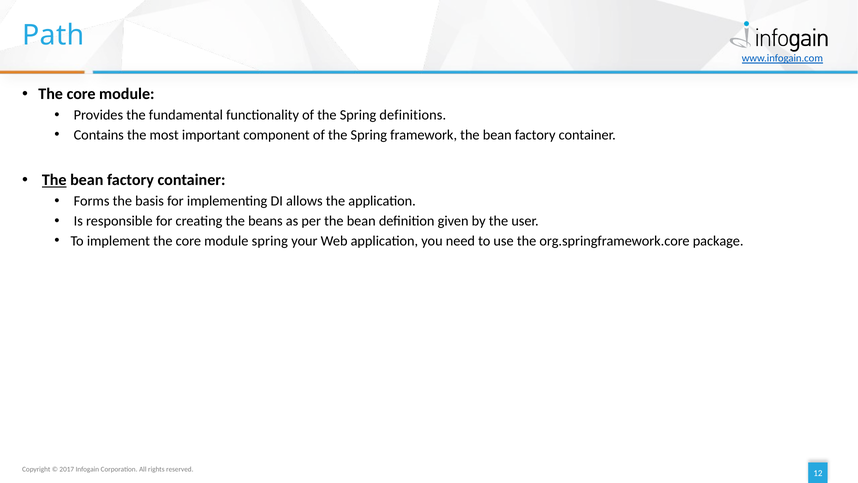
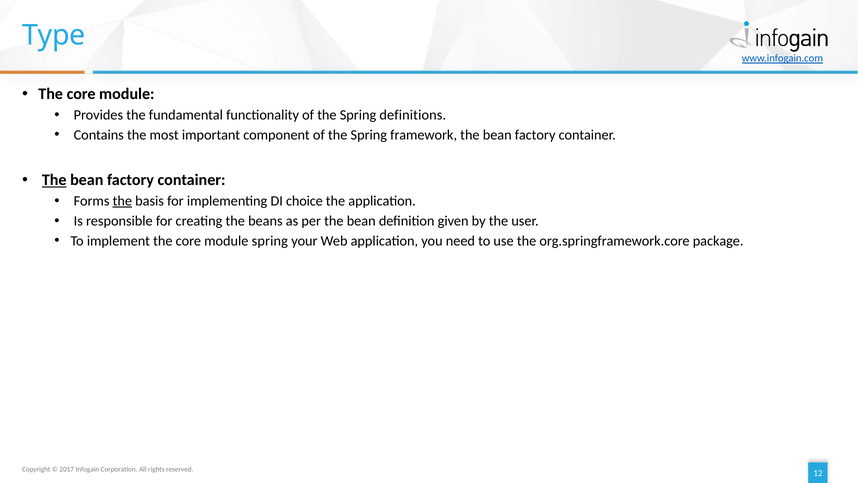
Path: Path -> Type
the at (122, 201) underline: none -> present
allows: allows -> choice
